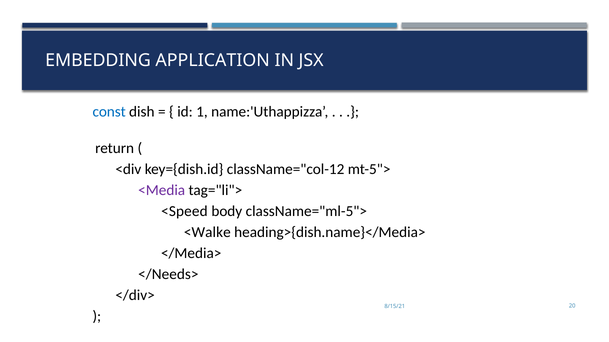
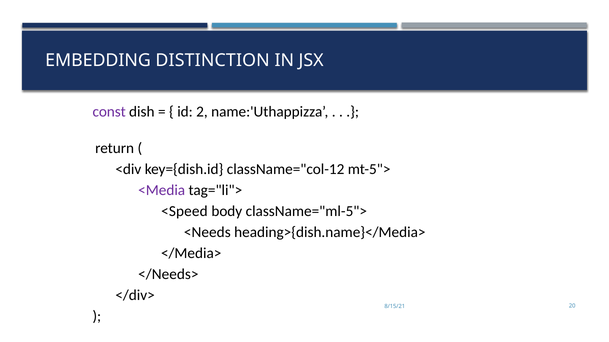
APPLICATION: APPLICATION -> DISTINCTION
const colour: blue -> purple
1: 1 -> 2
<Walke: <Walke -> <Needs
